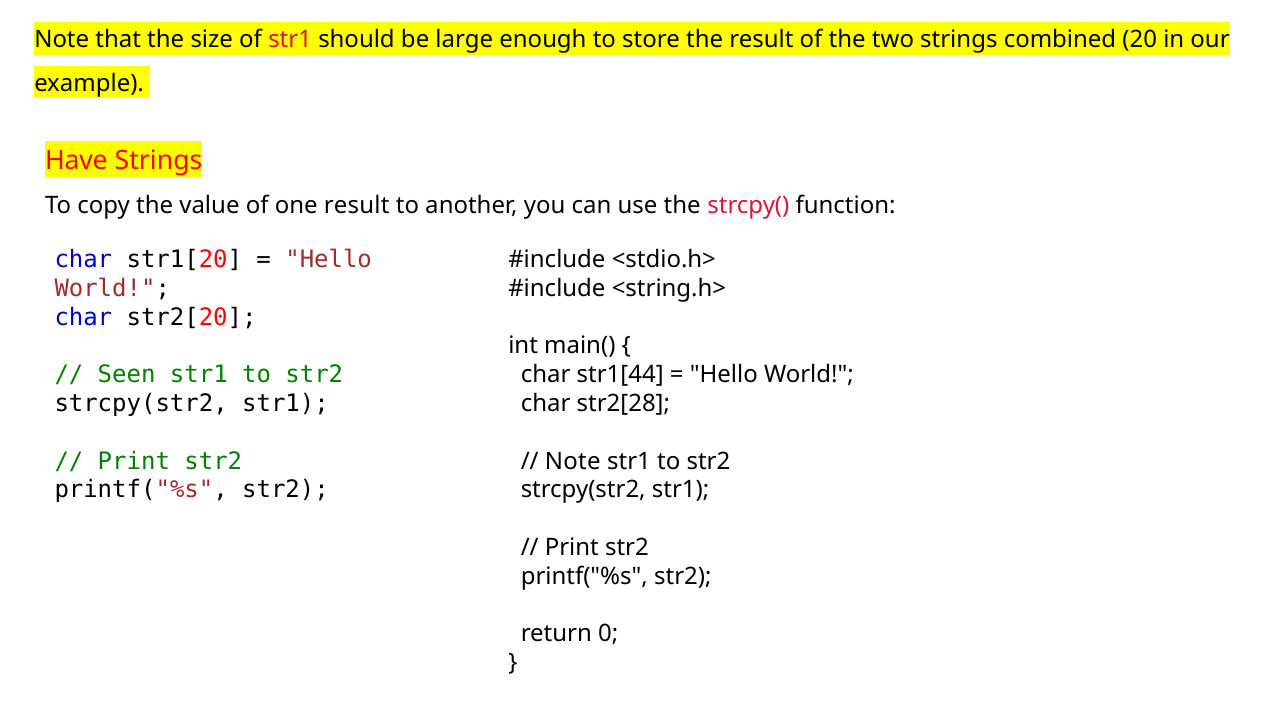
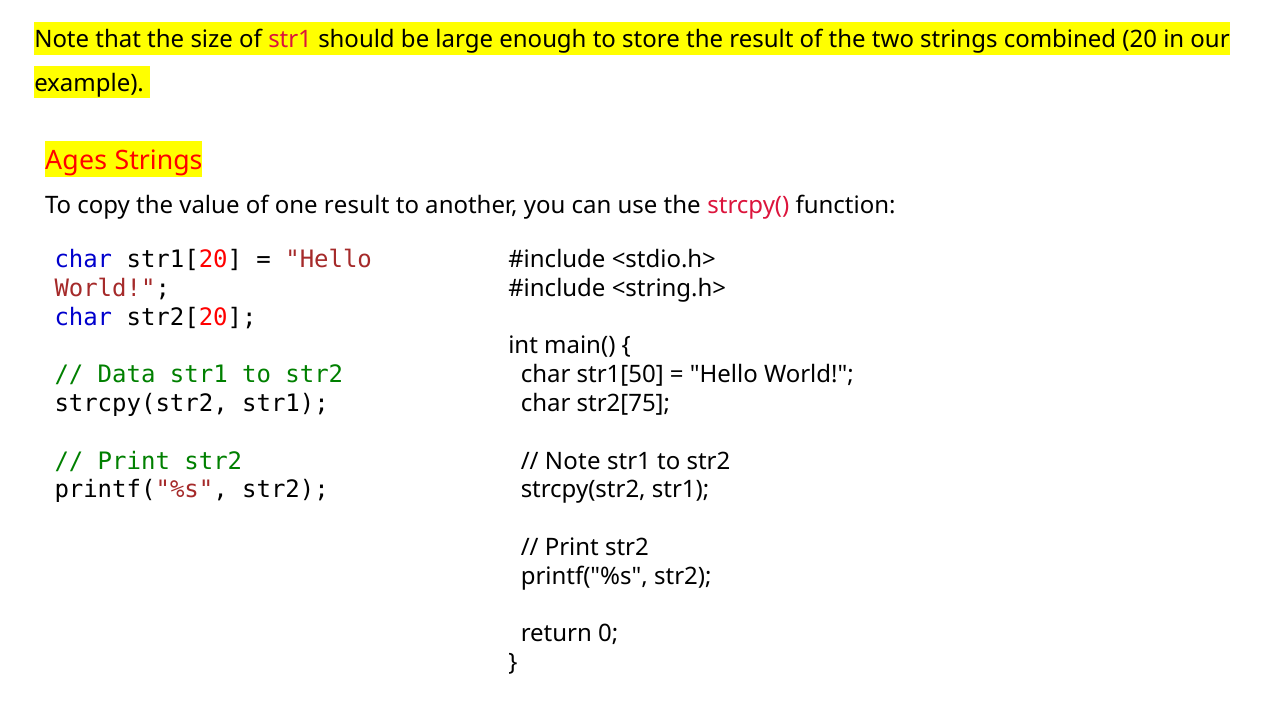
Have: Have -> Ages
Seen: Seen -> Data
str1[44: str1[44 -> str1[50
str2[28: str2[28 -> str2[75
